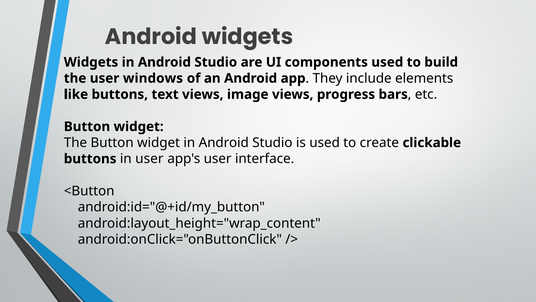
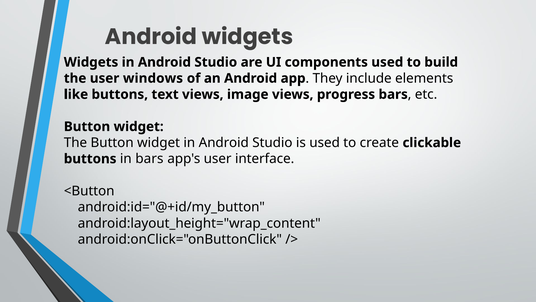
in user: user -> bars
